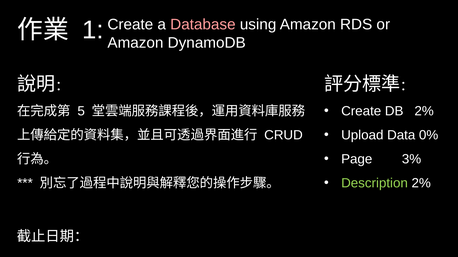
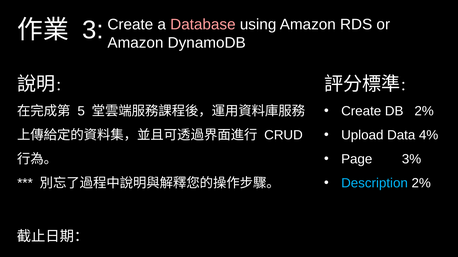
1: 1 -> 3
0%: 0% -> 4%
Description colour: light green -> light blue
